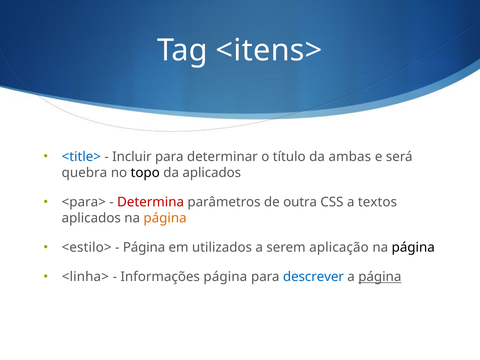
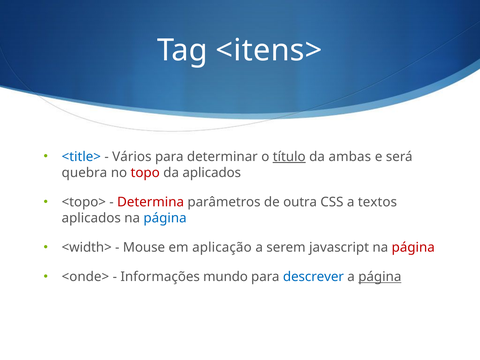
Incluir: Incluir -> Vários
título underline: none -> present
topo colour: black -> red
<para>: <para> -> <topo>
página at (165, 218) colour: orange -> blue
<estilo>: <estilo> -> <width>
Página at (144, 248): Página -> Mouse
utilizados: utilizados -> aplicação
aplicação: aplicação -> javascript
página at (413, 248) colour: black -> red
<linha>: <linha> -> <onde>
Informações página: página -> mundo
